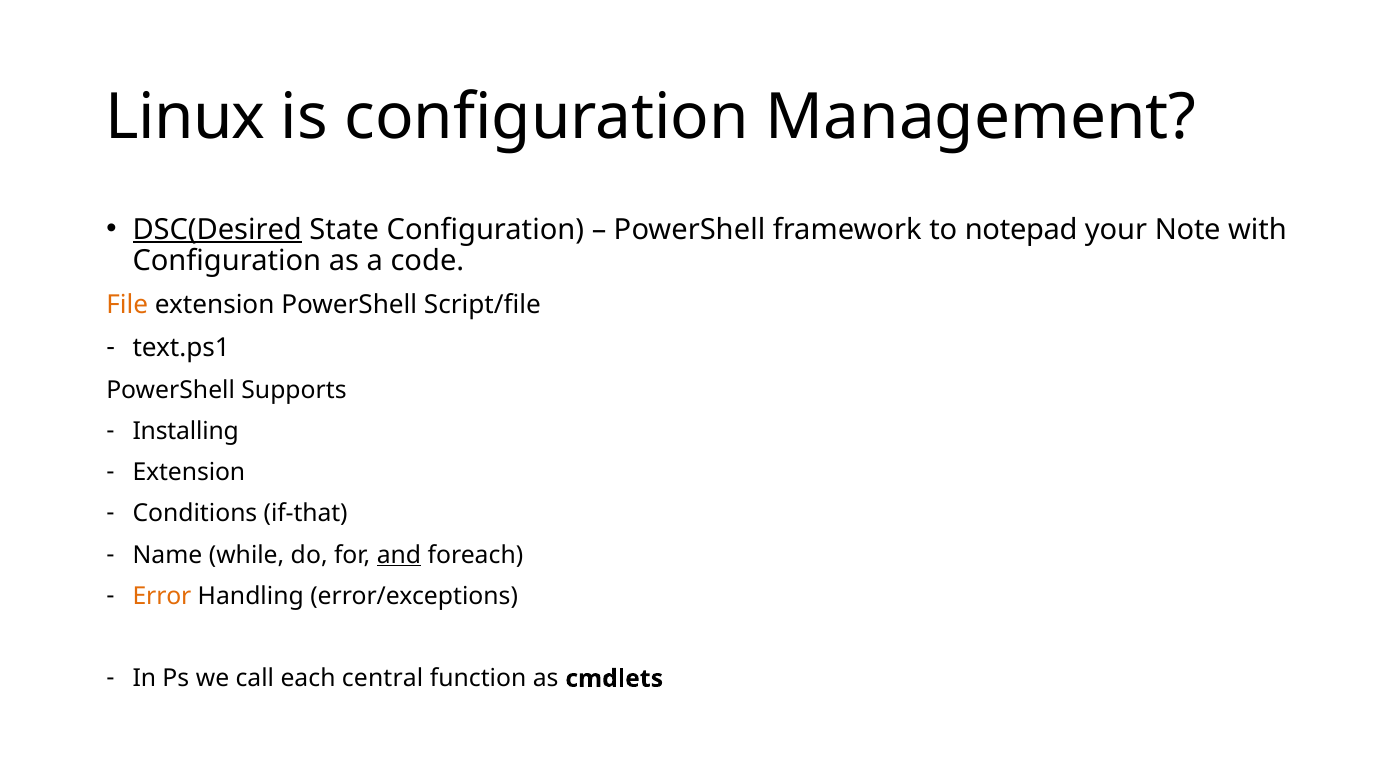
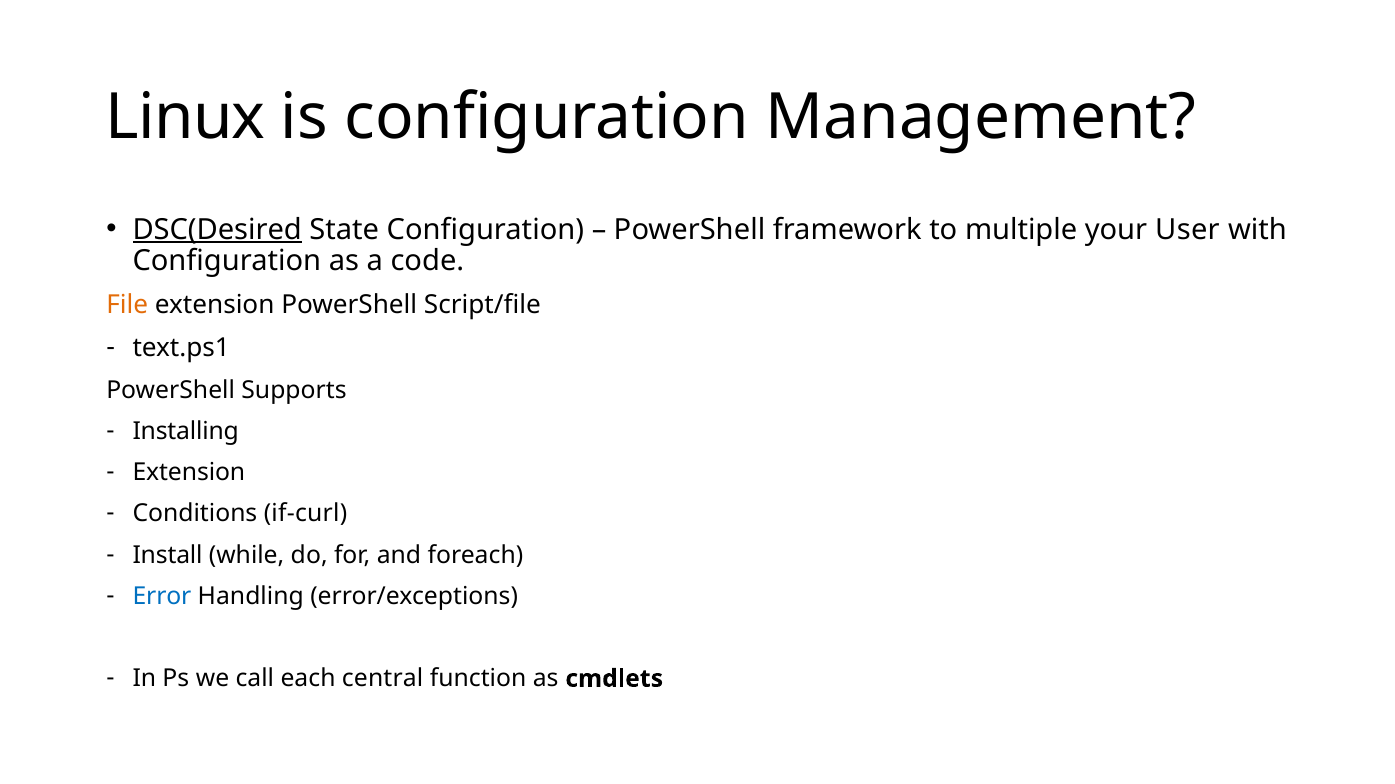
notepad: notepad -> multiple
Note: Note -> User
if-that: if-that -> if-curl
Name: Name -> Install
and underline: present -> none
Error colour: orange -> blue
